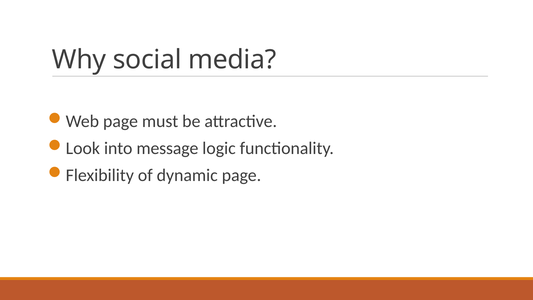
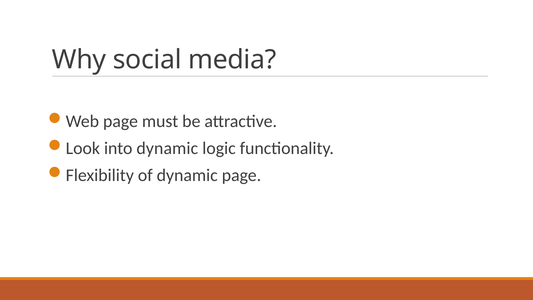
into message: message -> dynamic
